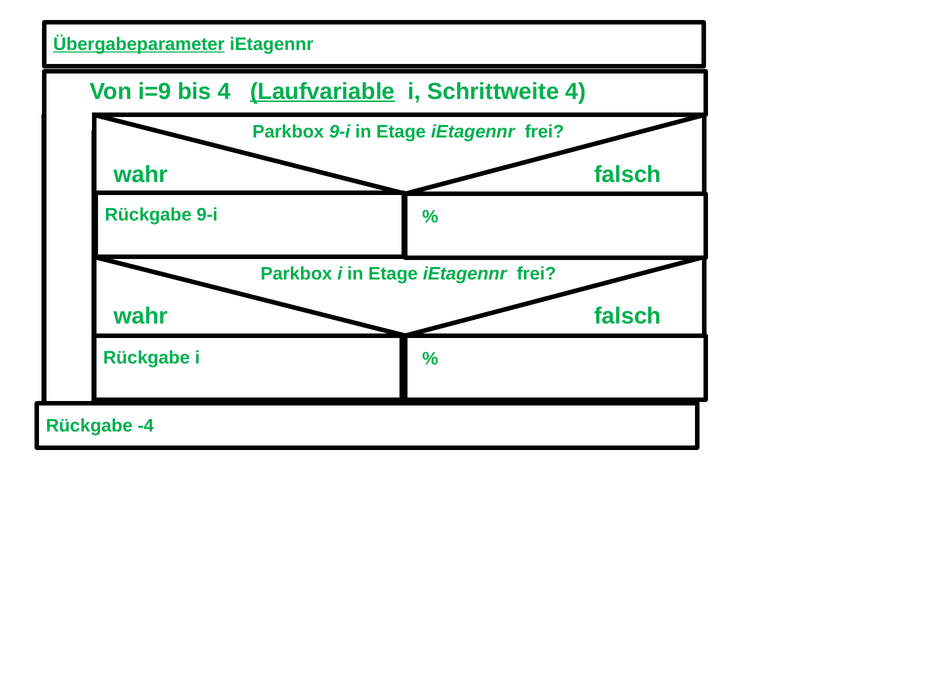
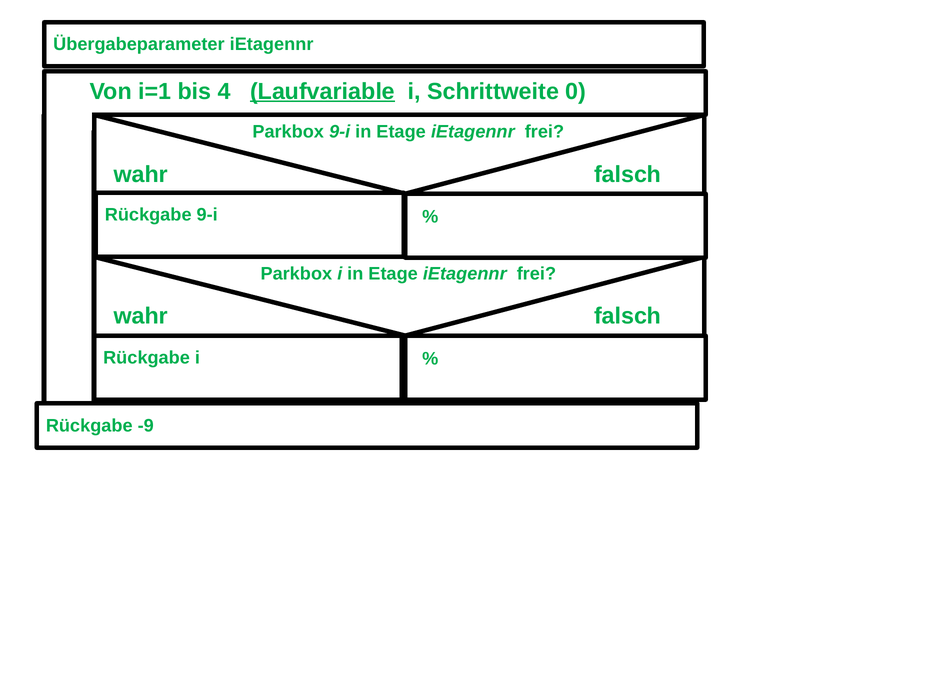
Übergabeparameter underline: present -> none
i=9: i=9 -> i=1
Schrittweite 4: 4 -> 0
-4: -4 -> -9
